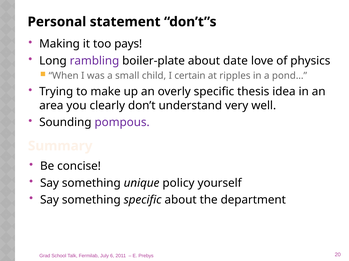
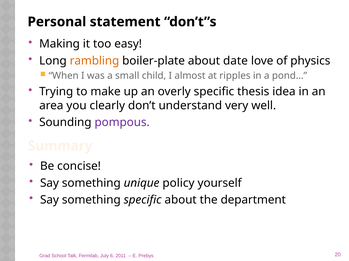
pays: pays -> easy
rambling colour: purple -> orange
certain: certain -> almost
